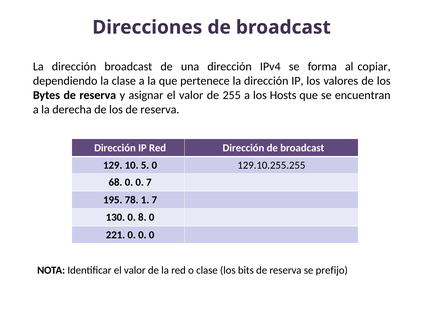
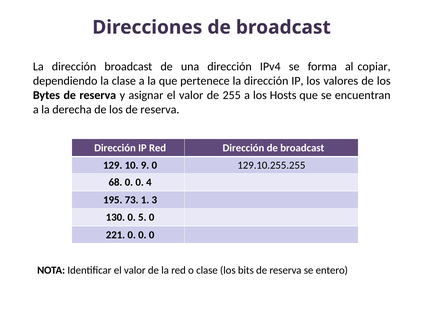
5: 5 -> 9
0 7: 7 -> 4
78: 78 -> 73
1 7: 7 -> 3
8: 8 -> 5
prefijo: prefijo -> entero
